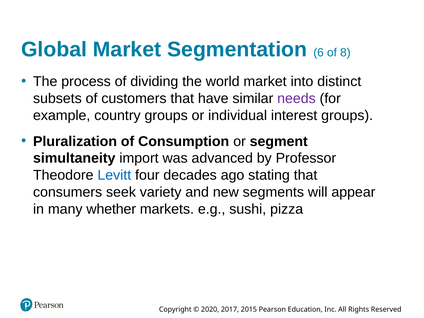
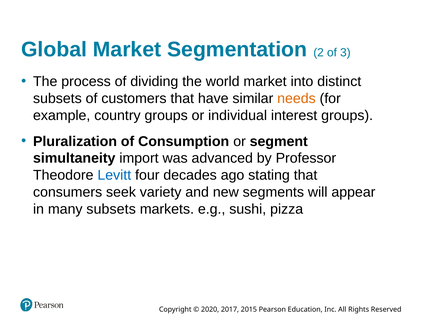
6: 6 -> 2
8: 8 -> 3
needs colour: purple -> orange
many whether: whether -> subsets
